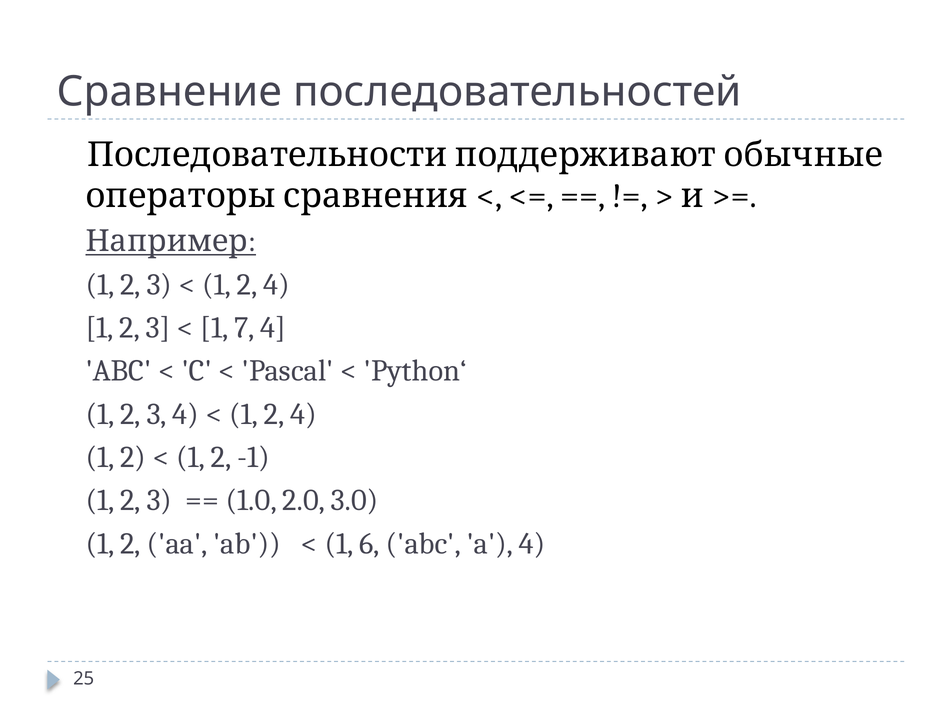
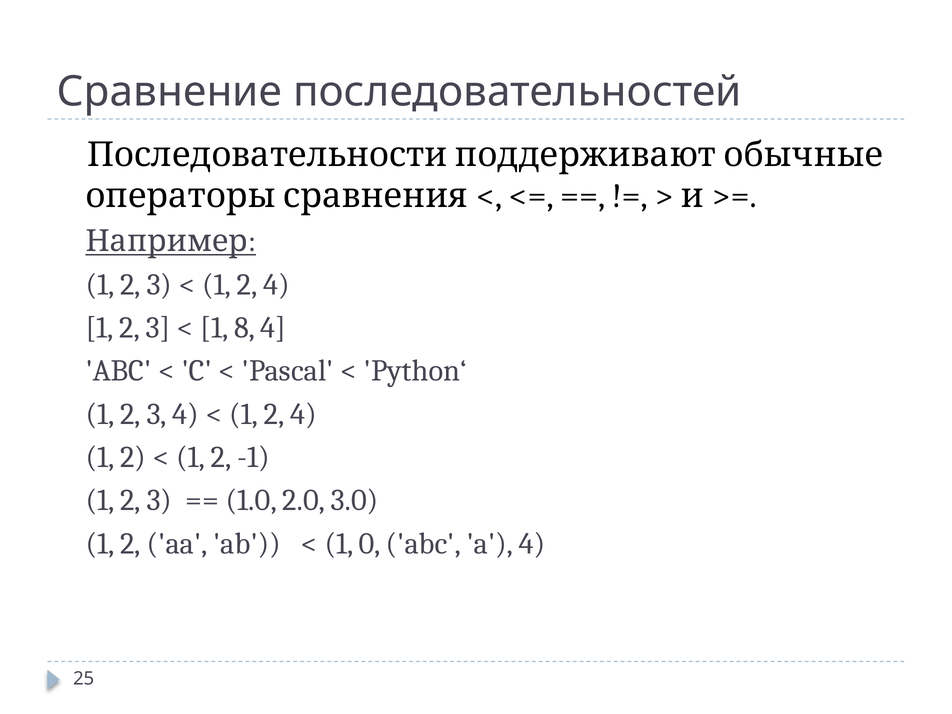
7: 7 -> 8
6: 6 -> 0
